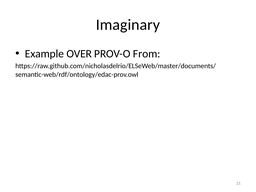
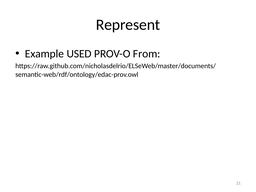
Imaginary: Imaginary -> Represent
OVER: OVER -> USED
